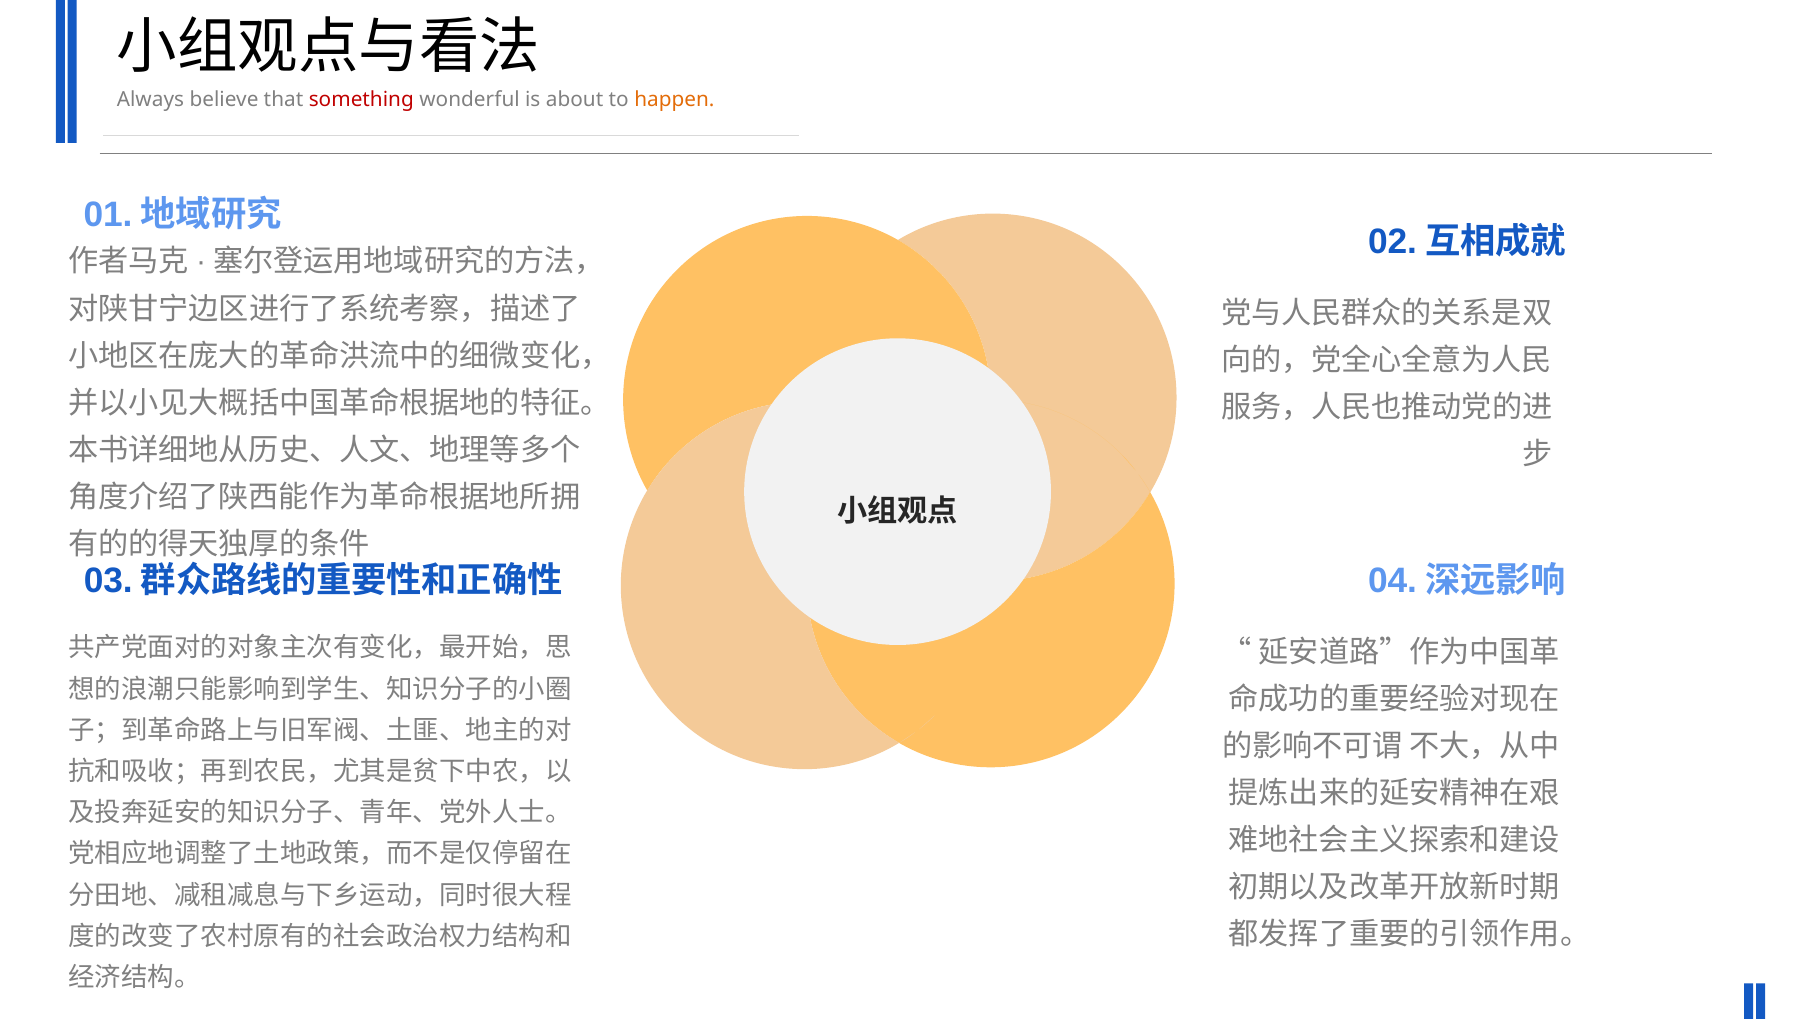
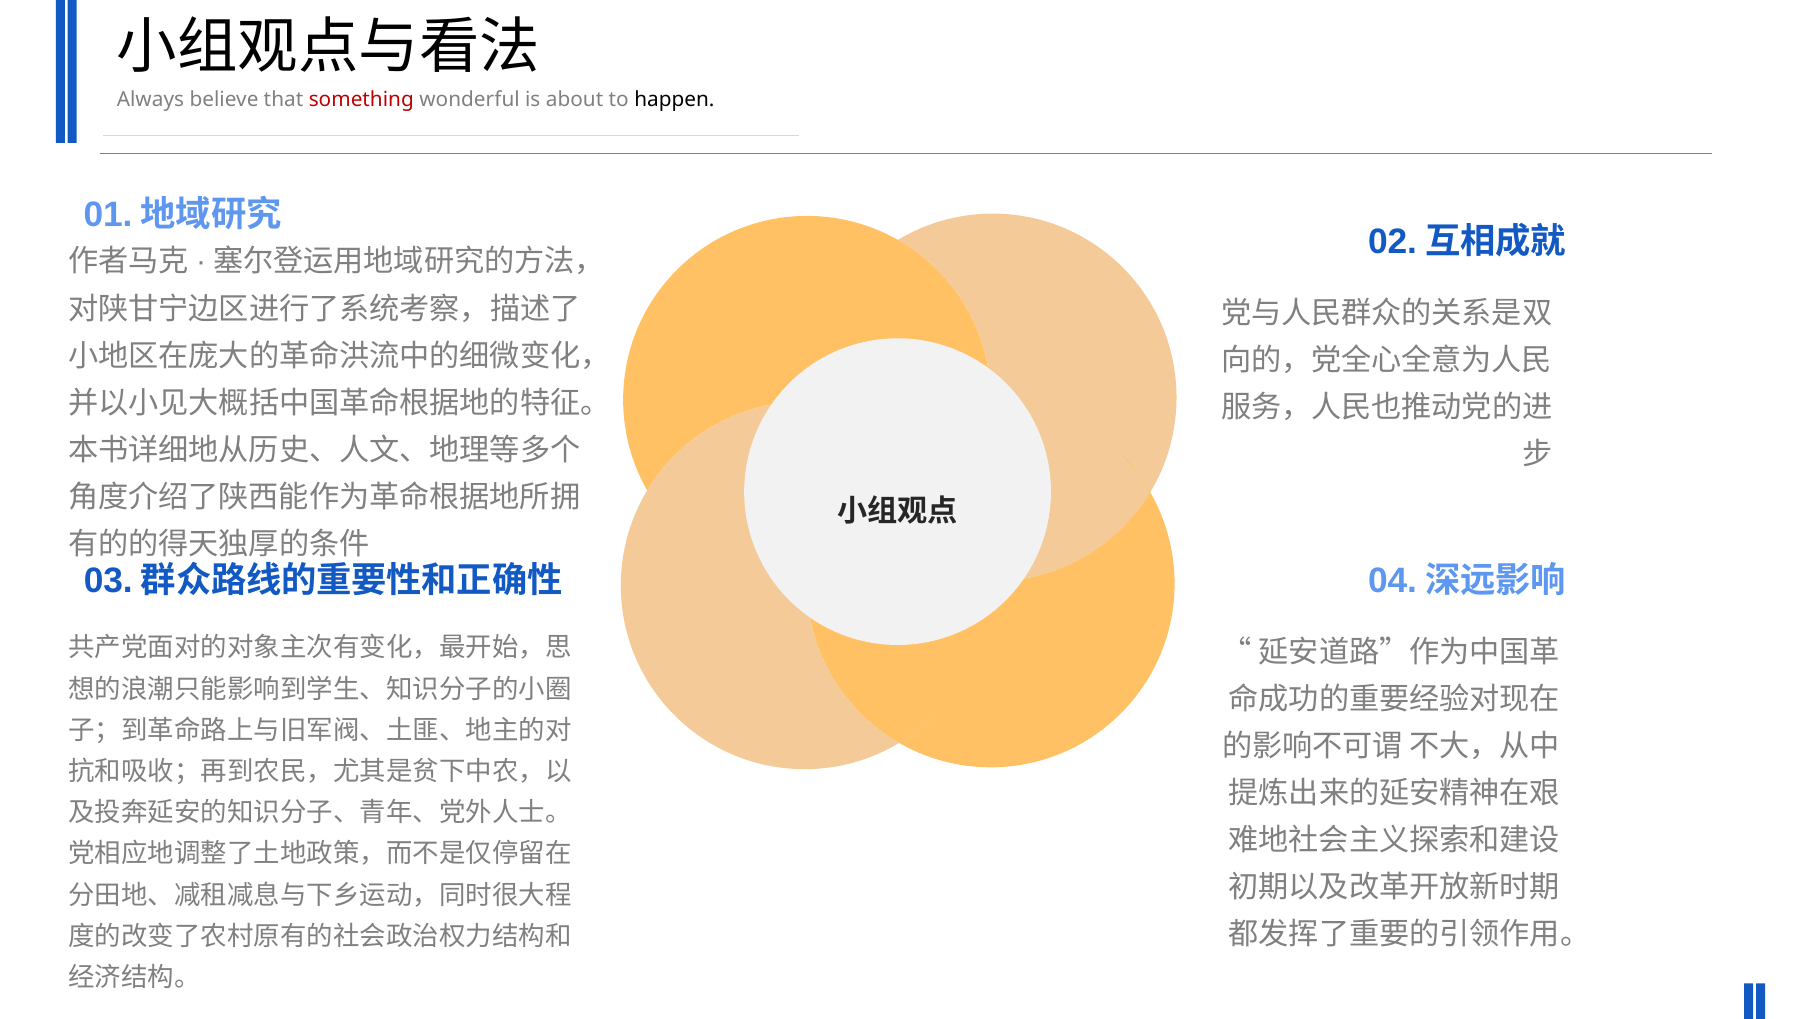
happen colour: orange -> black
